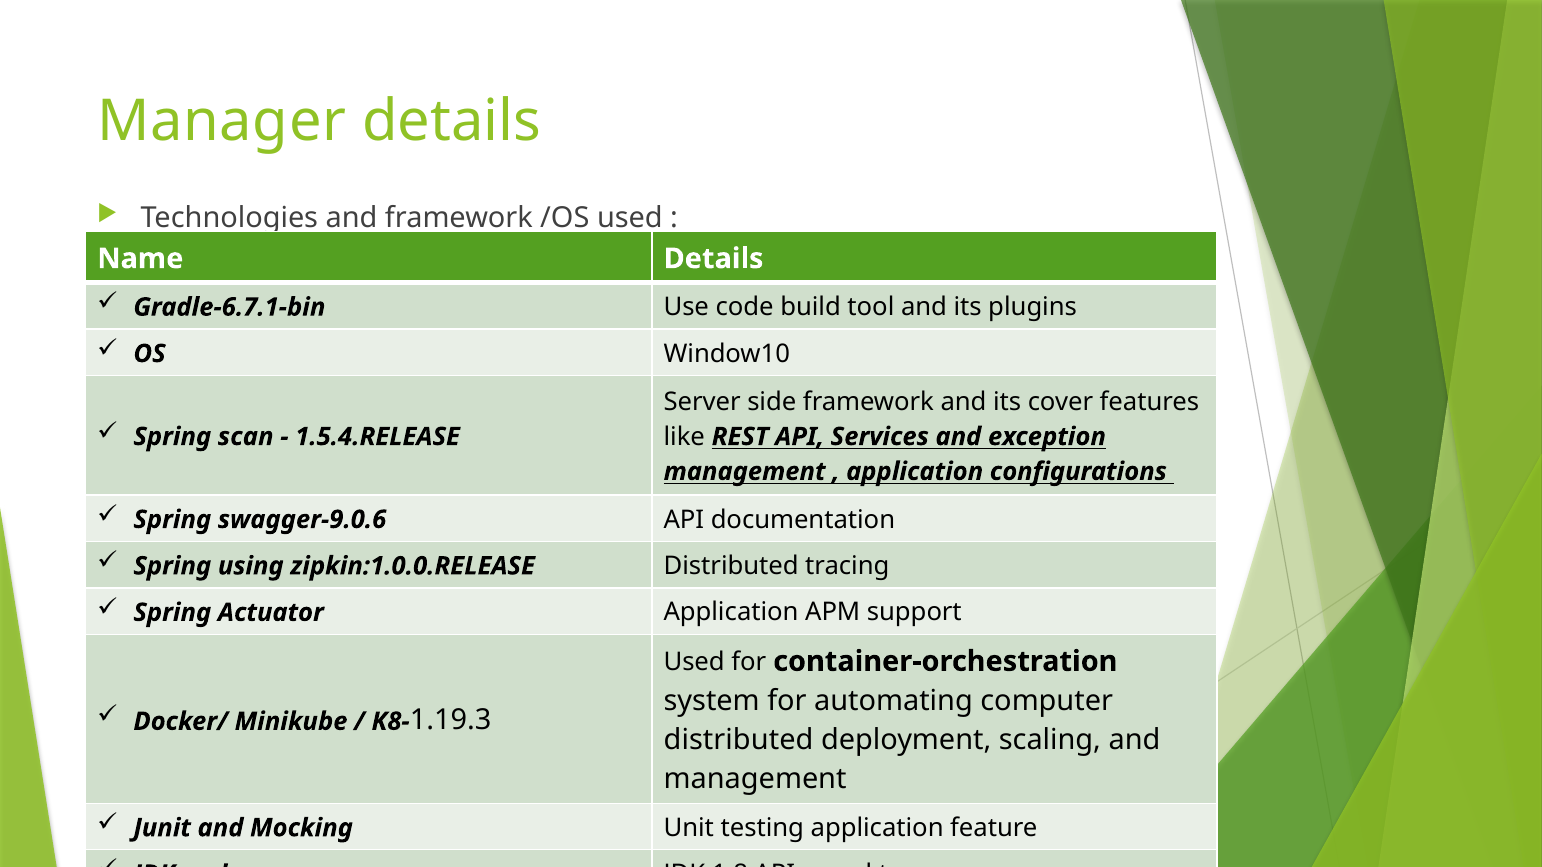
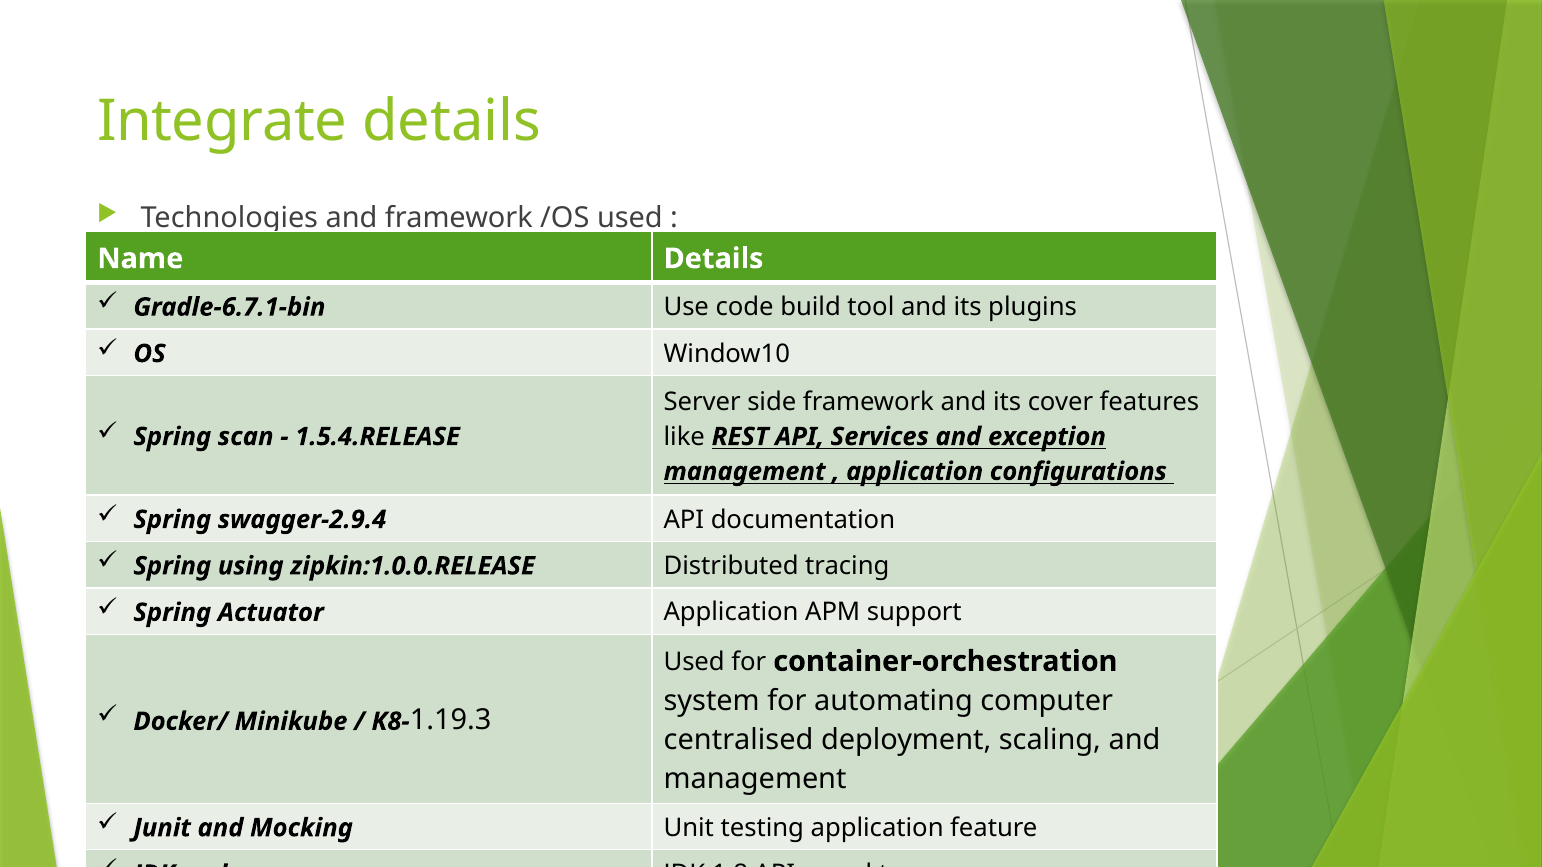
Manager: Manager -> Integrate
swagger-9.0.6: swagger-9.0.6 -> swagger-2.9.4
distributed at (739, 740): distributed -> centralised
